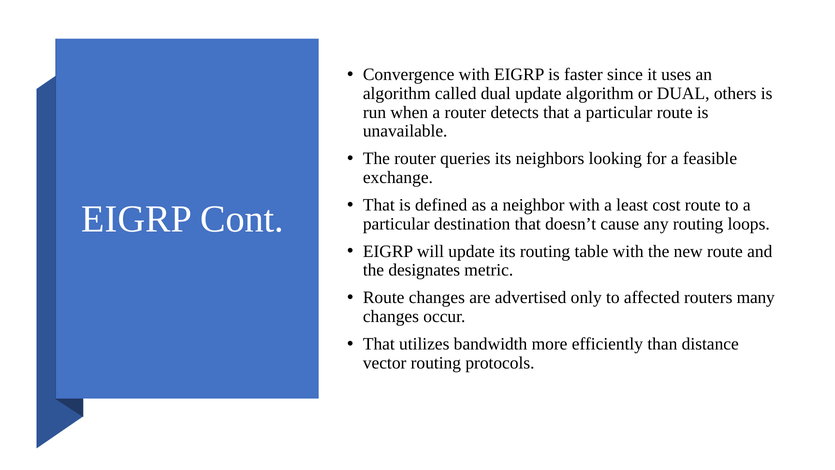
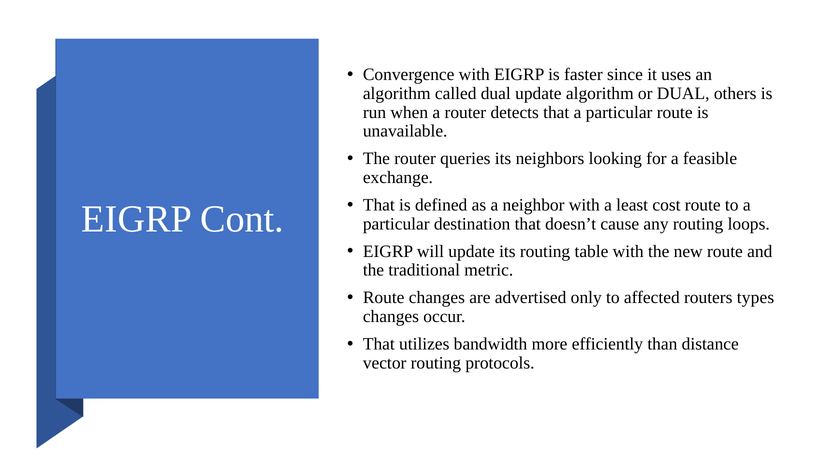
designates: designates -> traditional
many: many -> types
